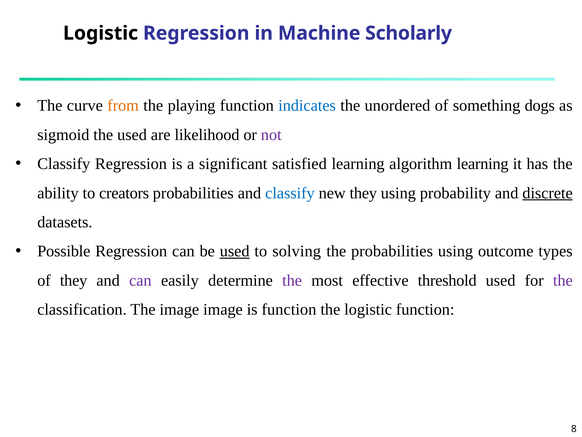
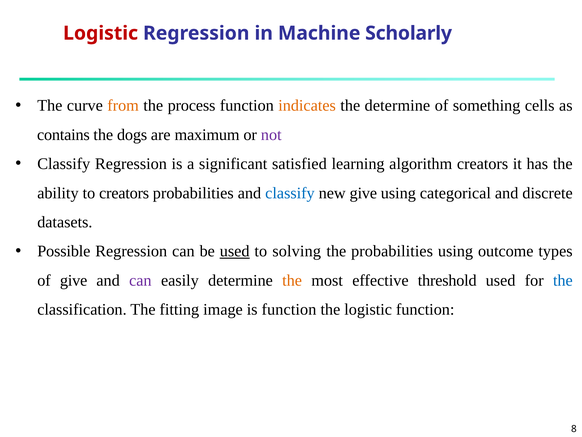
Logistic at (101, 33) colour: black -> red
playing: playing -> process
indicates colour: blue -> orange
the unordered: unordered -> determine
dogs: dogs -> cells
sigmoid: sigmoid -> contains
the used: used -> dogs
likelihood: likelihood -> maximum
algorithm learning: learning -> creators
new they: they -> give
probability: probability -> categorical
discrete underline: present -> none
of they: they -> give
the at (292, 280) colour: purple -> orange
the at (563, 280) colour: purple -> blue
The image: image -> fitting
